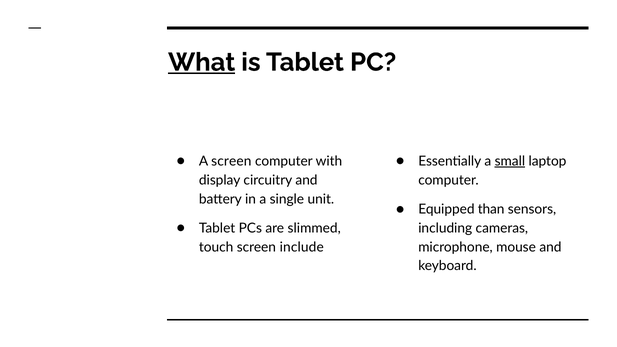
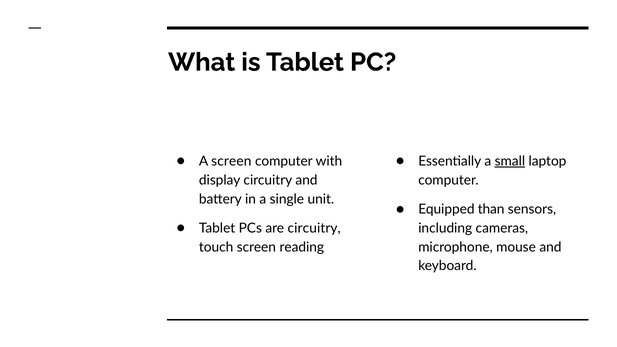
What underline: present -> none
are slimmed: slimmed -> circuitry
include: include -> reading
